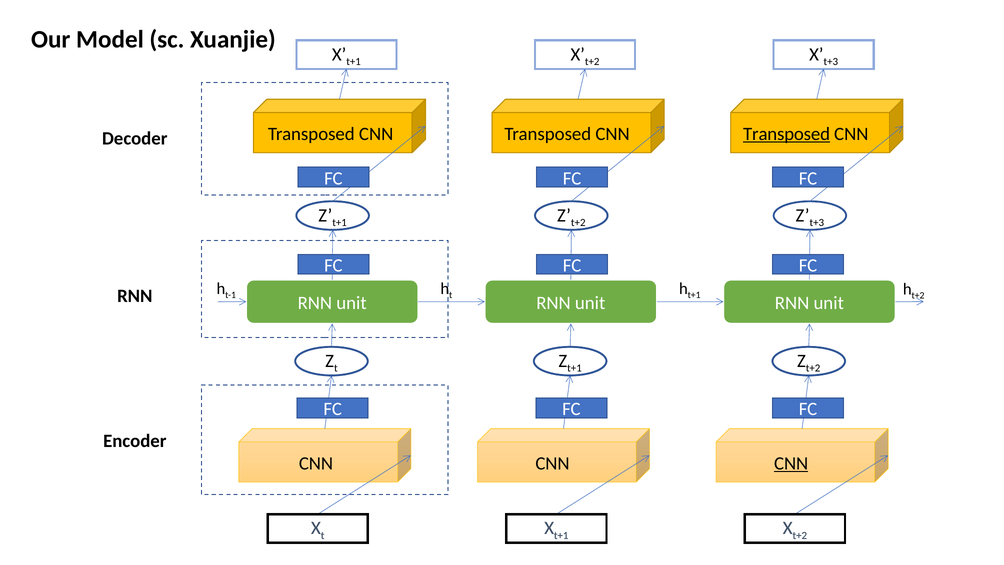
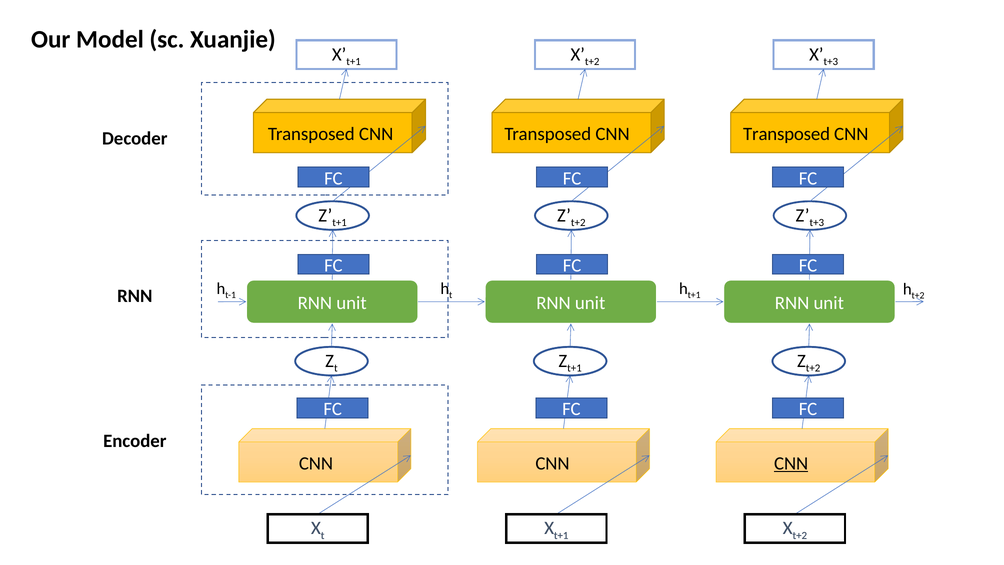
Transposed at (787, 134) underline: present -> none
